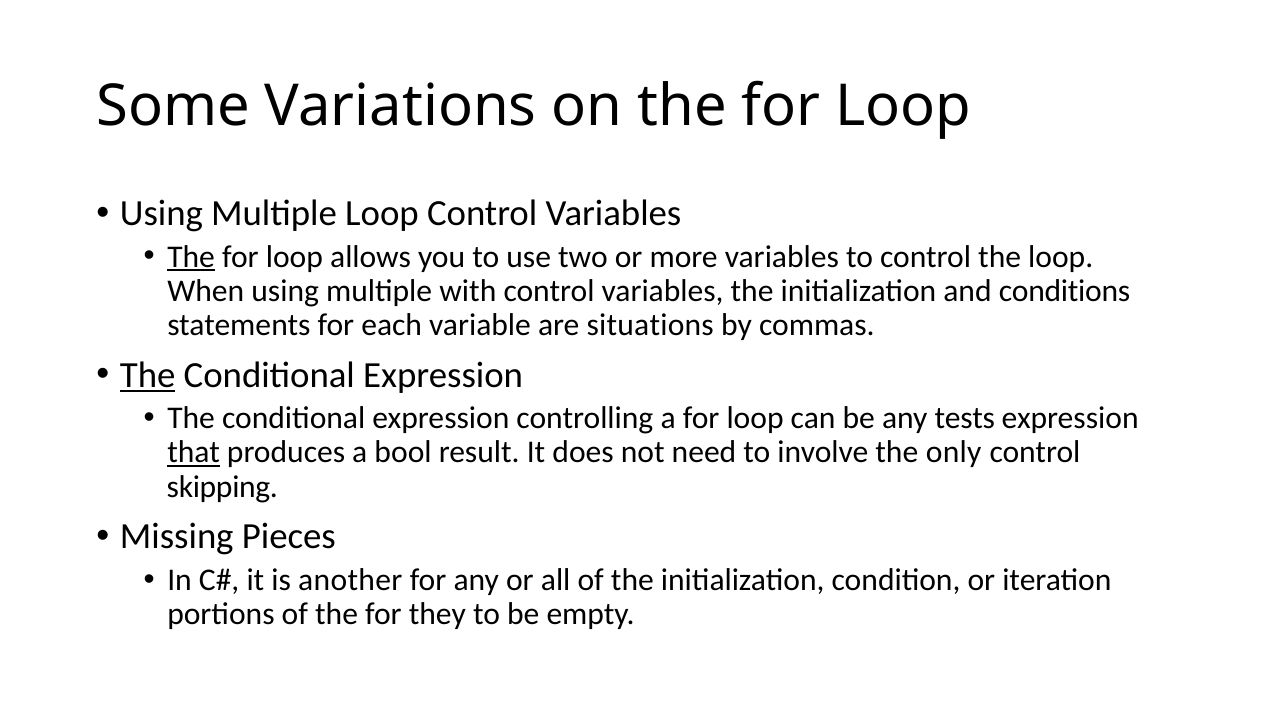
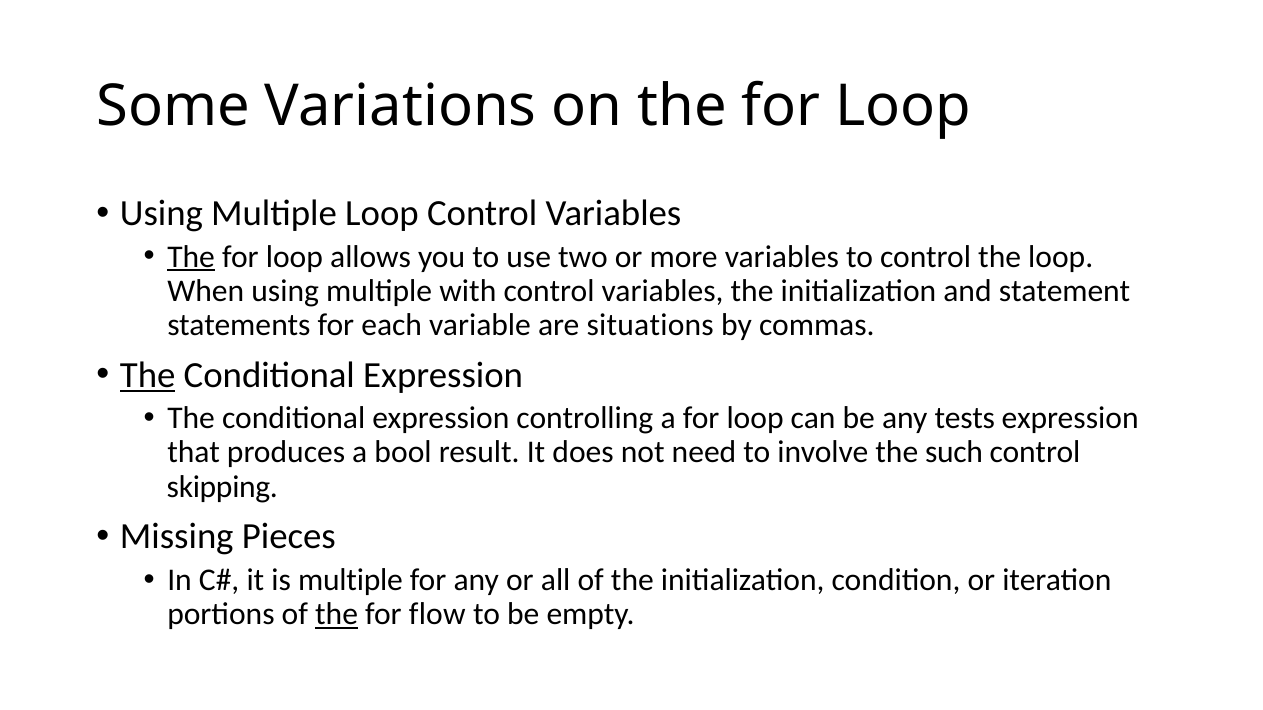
conditions: conditions -> statement
that underline: present -> none
only: only -> such
is another: another -> multiple
the at (337, 614) underline: none -> present
they: they -> flow
